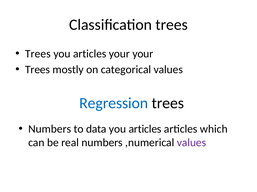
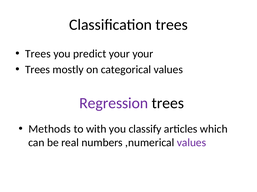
articles at (90, 54): articles -> predict
Regression colour: blue -> purple
Numbers at (50, 129): Numbers -> Methods
data: data -> with
articles at (145, 129): articles -> classify
